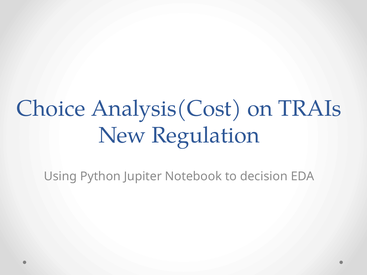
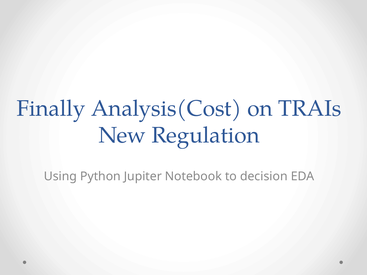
Choice: Choice -> Finally
